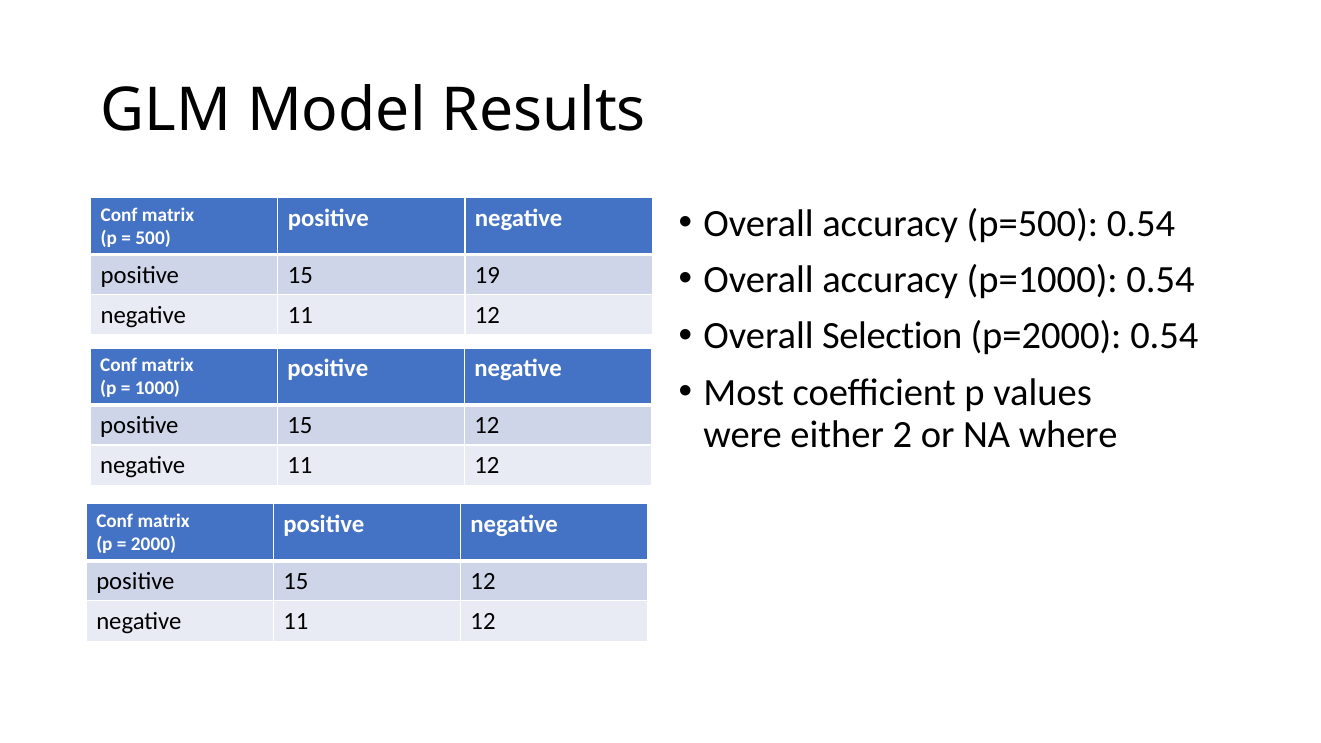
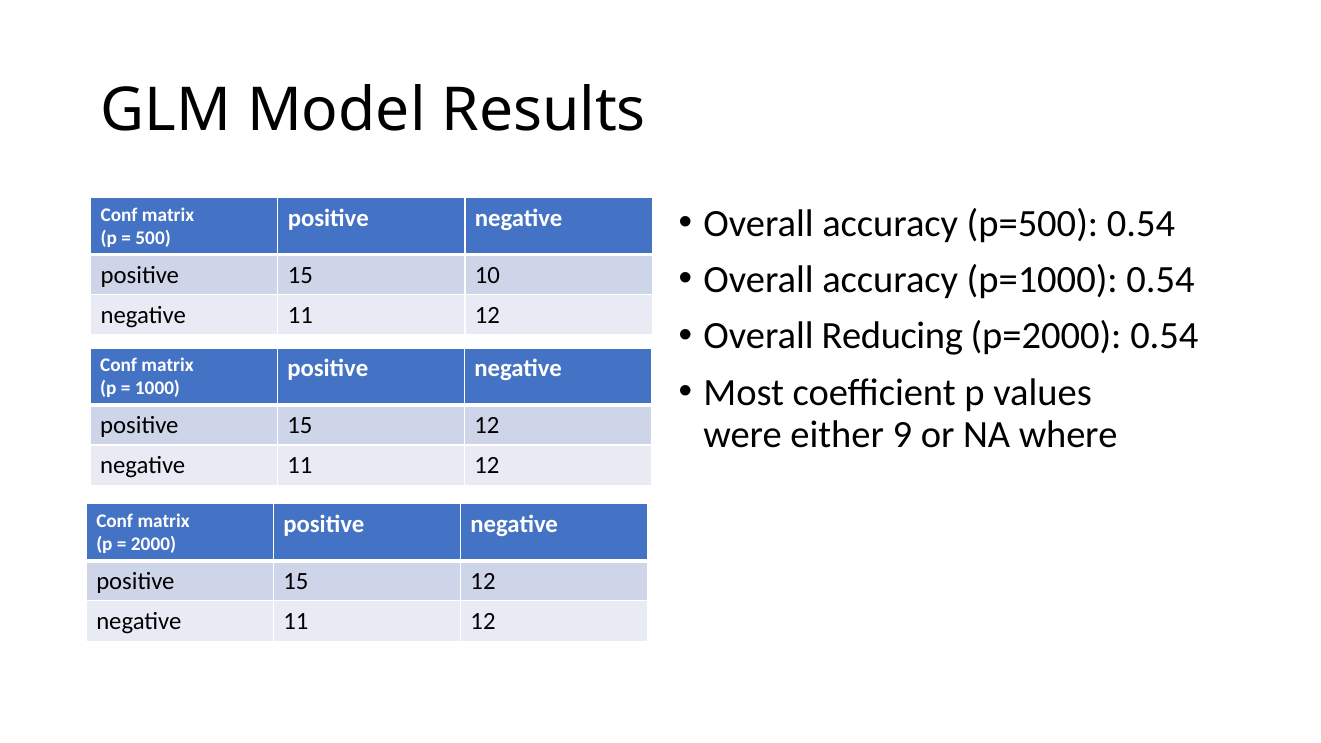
19: 19 -> 10
Selection: Selection -> Reducing
2: 2 -> 9
